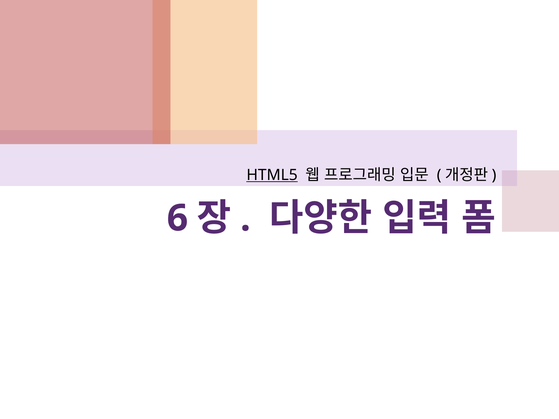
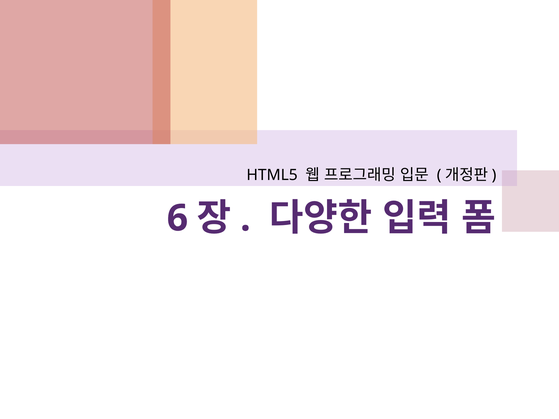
HTML5 underline: present -> none
